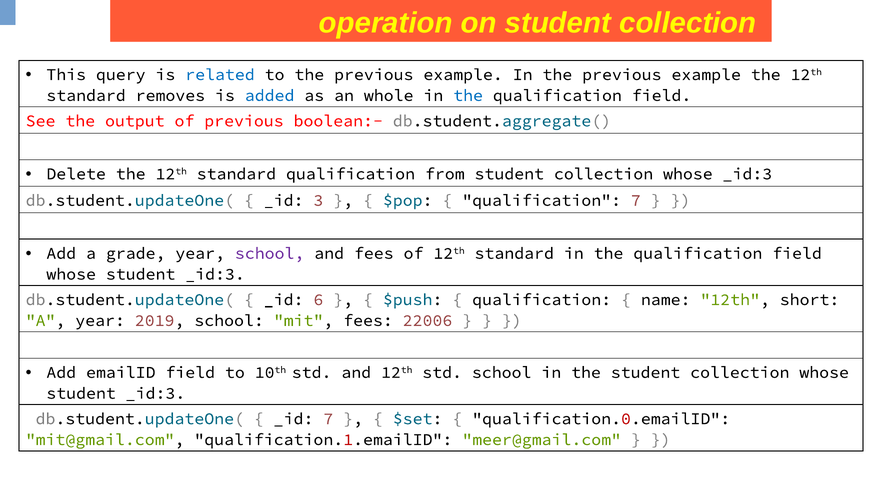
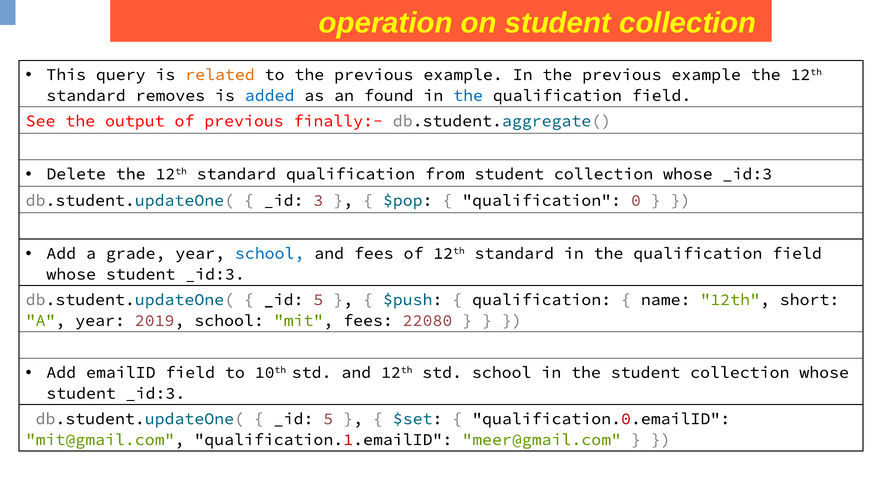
related colour: blue -> orange
whole: whole -> found
boolean:-: boolean:- -> finally:-
qualification 7: 7 -> 0
school at (270, 253) colour: purple -> blue
6 at (318, 300): 6 -> 5
22006: 22006 -> 22080
7 at (328, 419): 7 -> 5
